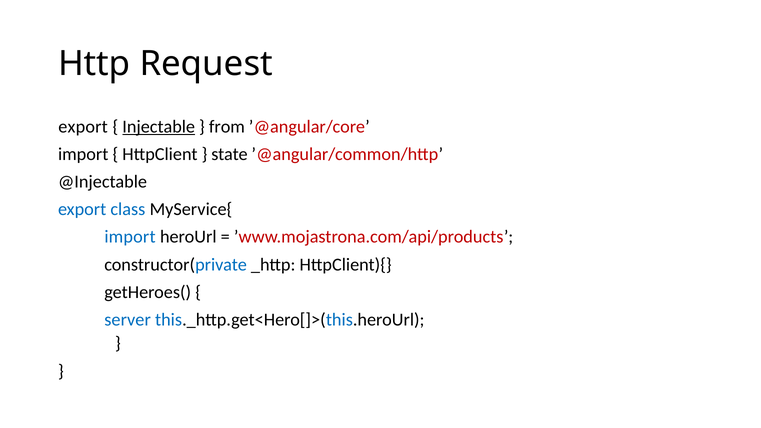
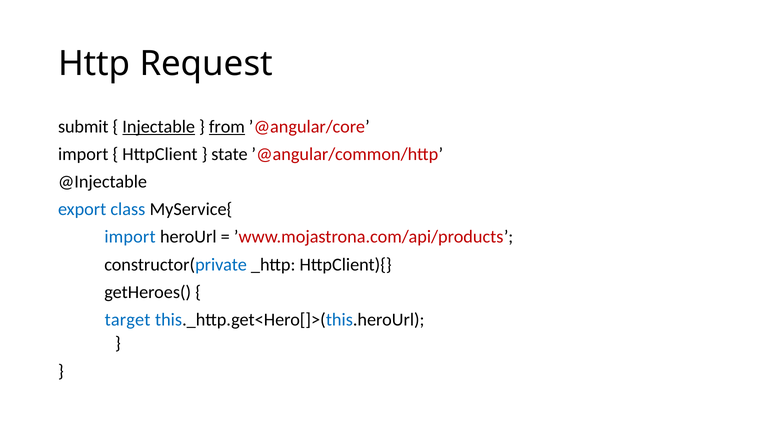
export at (83, 127): export -> submit
from underline: none -> present
server: server -> target
